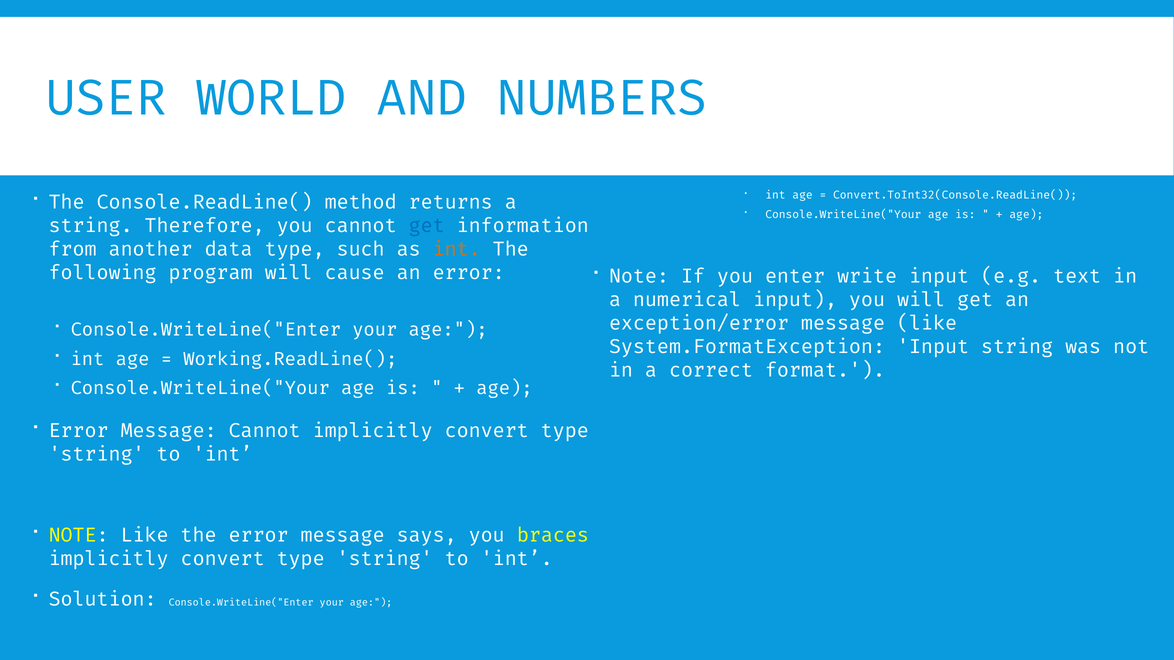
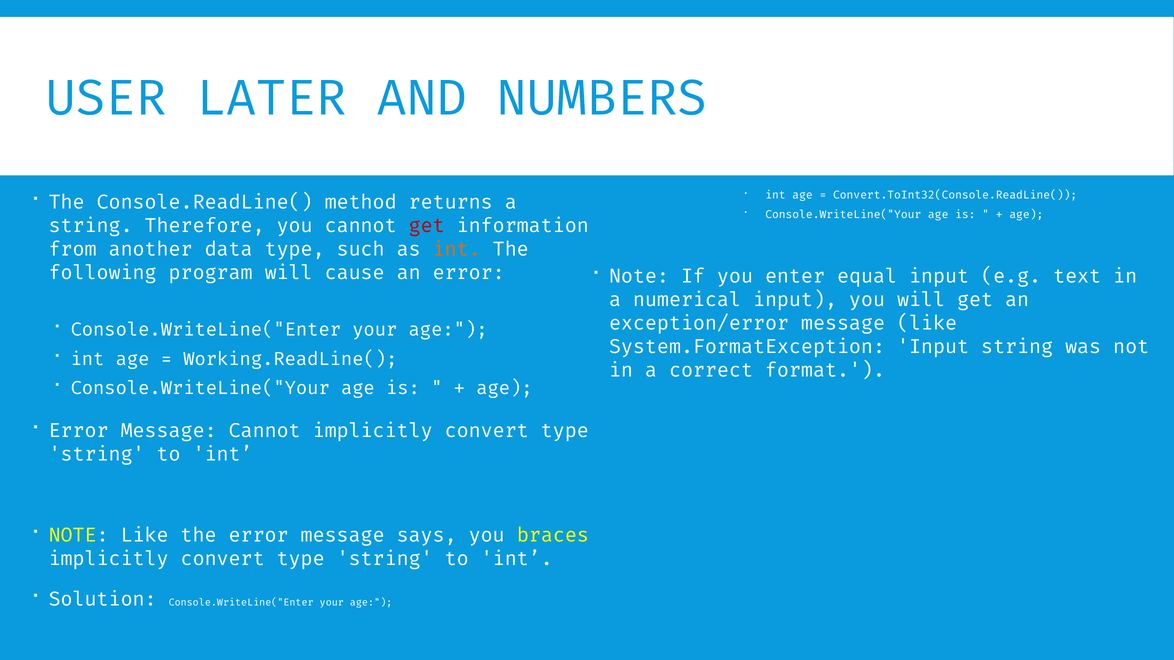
WORLD: WORLD -> LATER
get at (427, 226) colour: blue -> red
write: write -> equal
